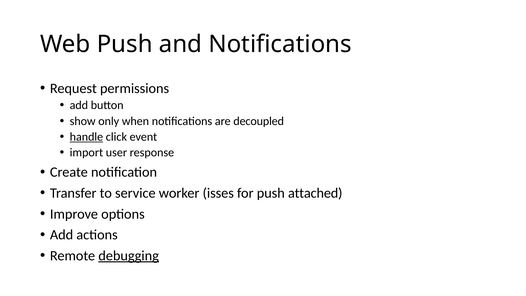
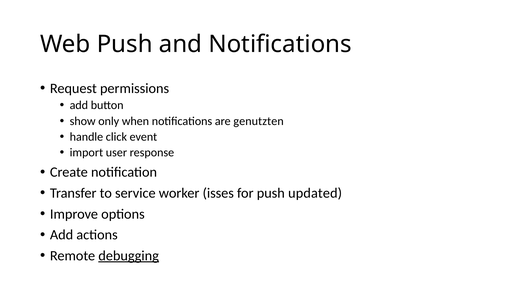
decoupled: decoupled -> genutzten
handle underline: present -> none
attached: attached -> updated
